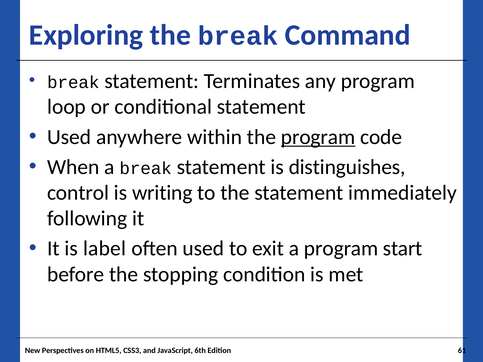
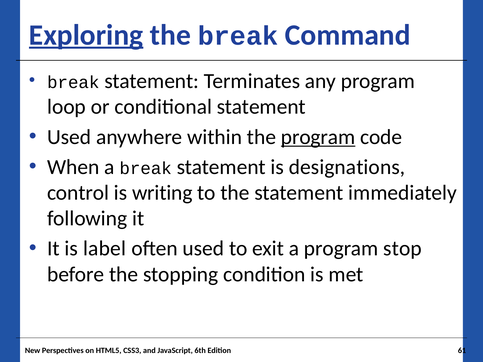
Exploring underline: none -> present
distinguishes: distinguishes -> designations
start: start -> stop
